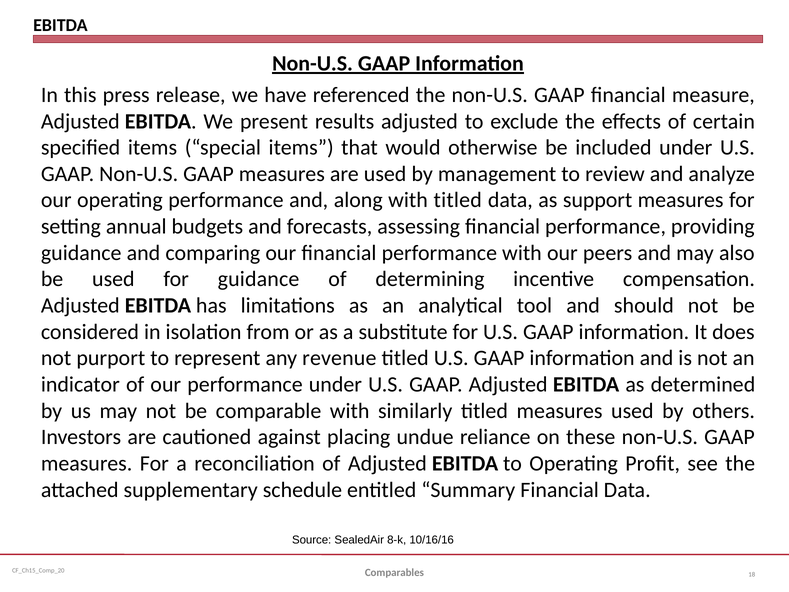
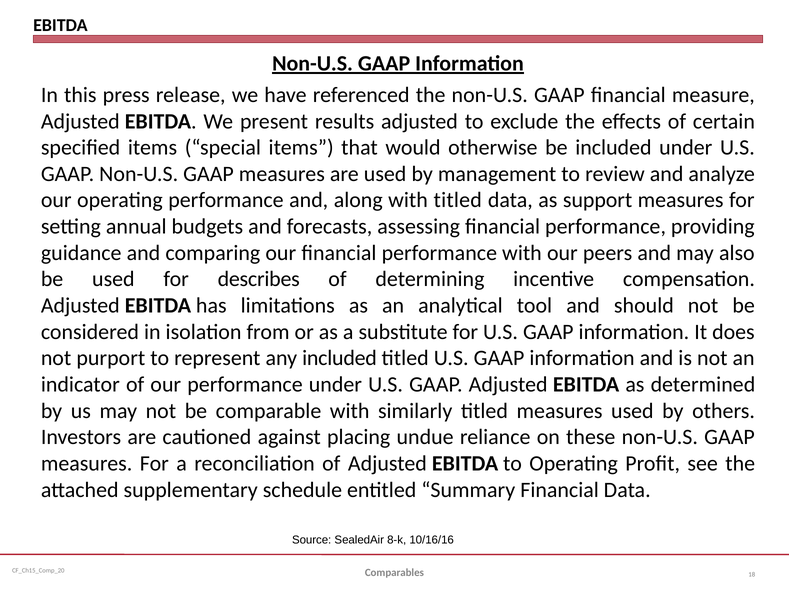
for guidance: guidance -> describes
any revenue: revenue -> included
